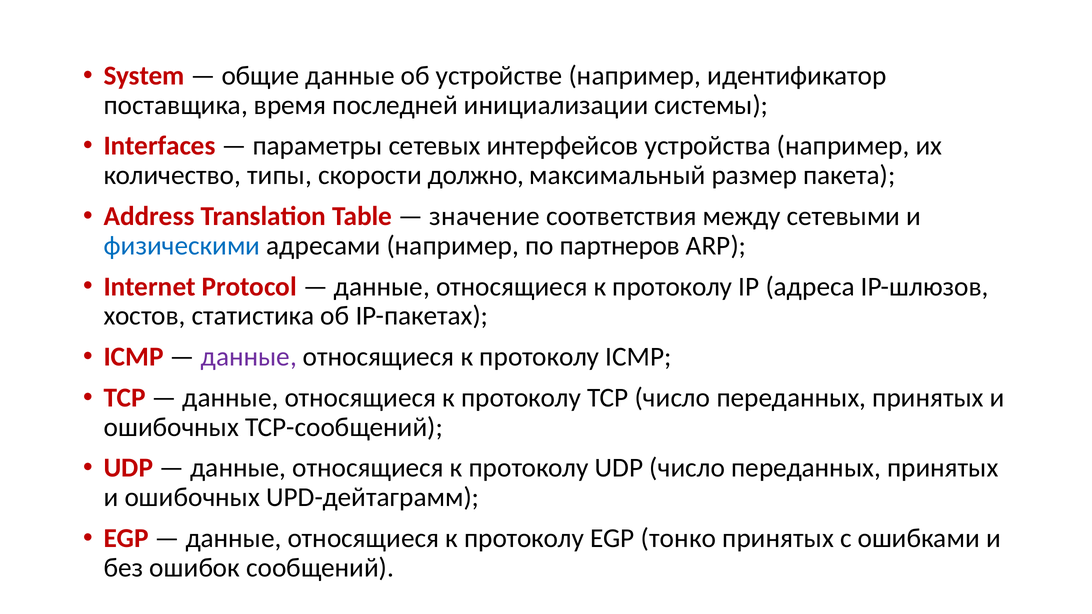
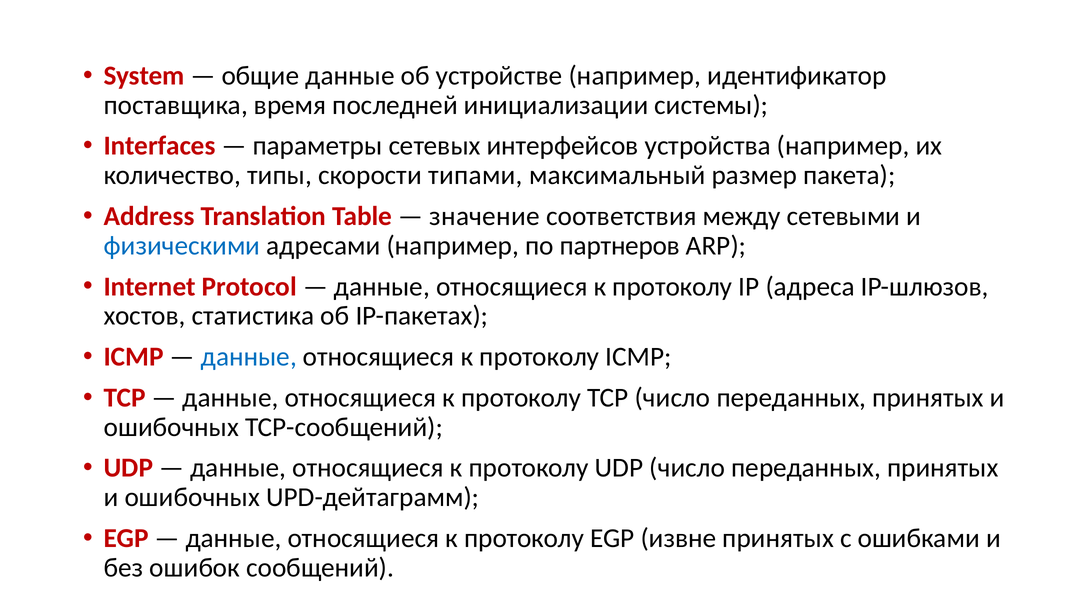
должно: должно -> типами
данные at (249, 357) colour: purple -> blue
тонко: тонко -> извне
